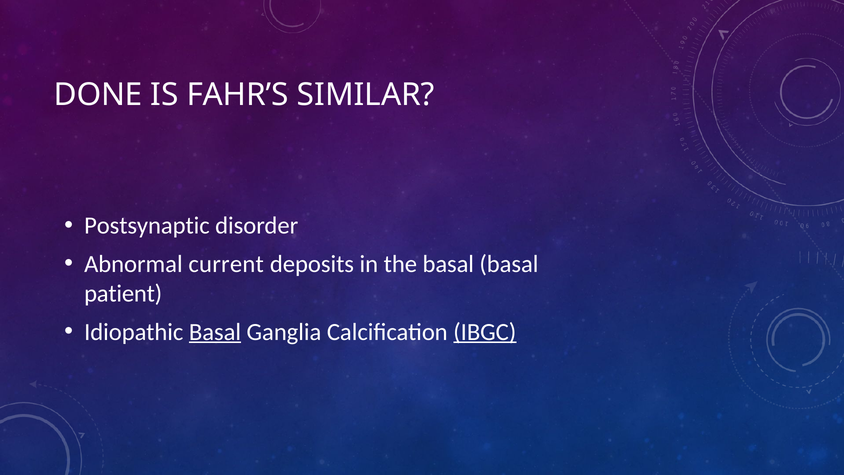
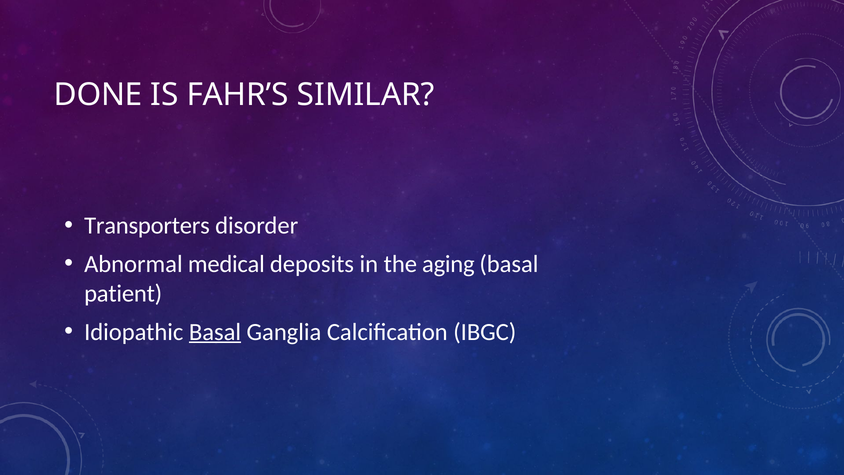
Postsynaptic: Postsynaptic -> Transporters
current: current -> medical
the basal: basal -> aging
IBGC underline: present -> none
